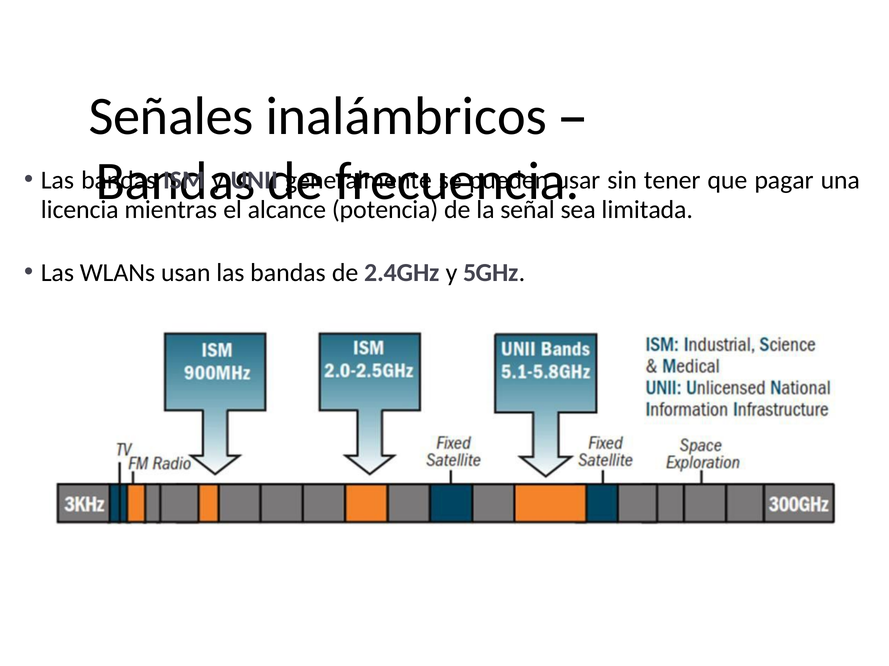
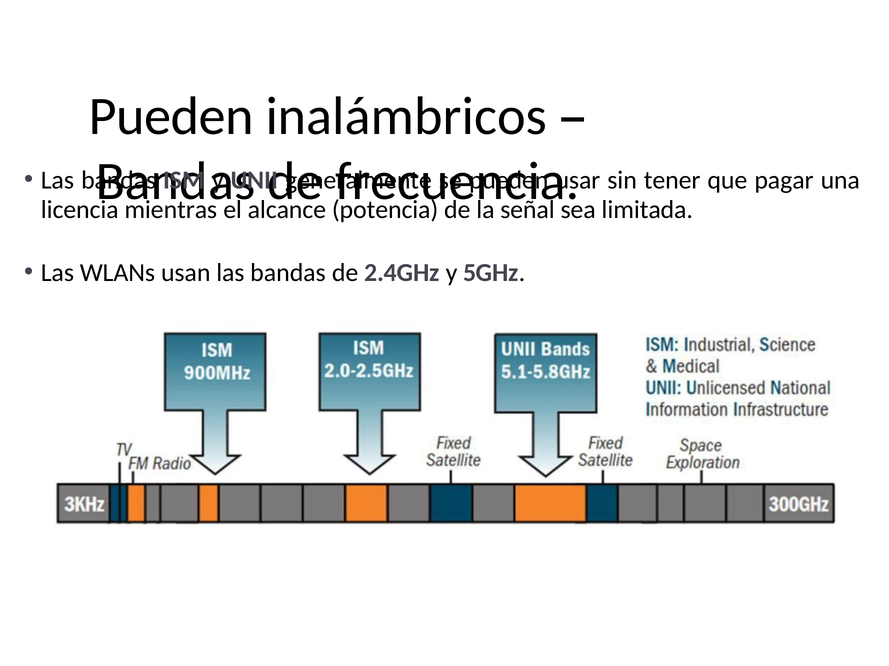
Señales at (171, 116): Señales -> Pueden
